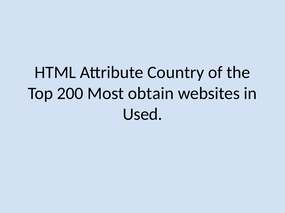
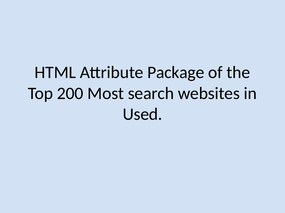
Country: Country -> Package
obtain: obtain -> search
